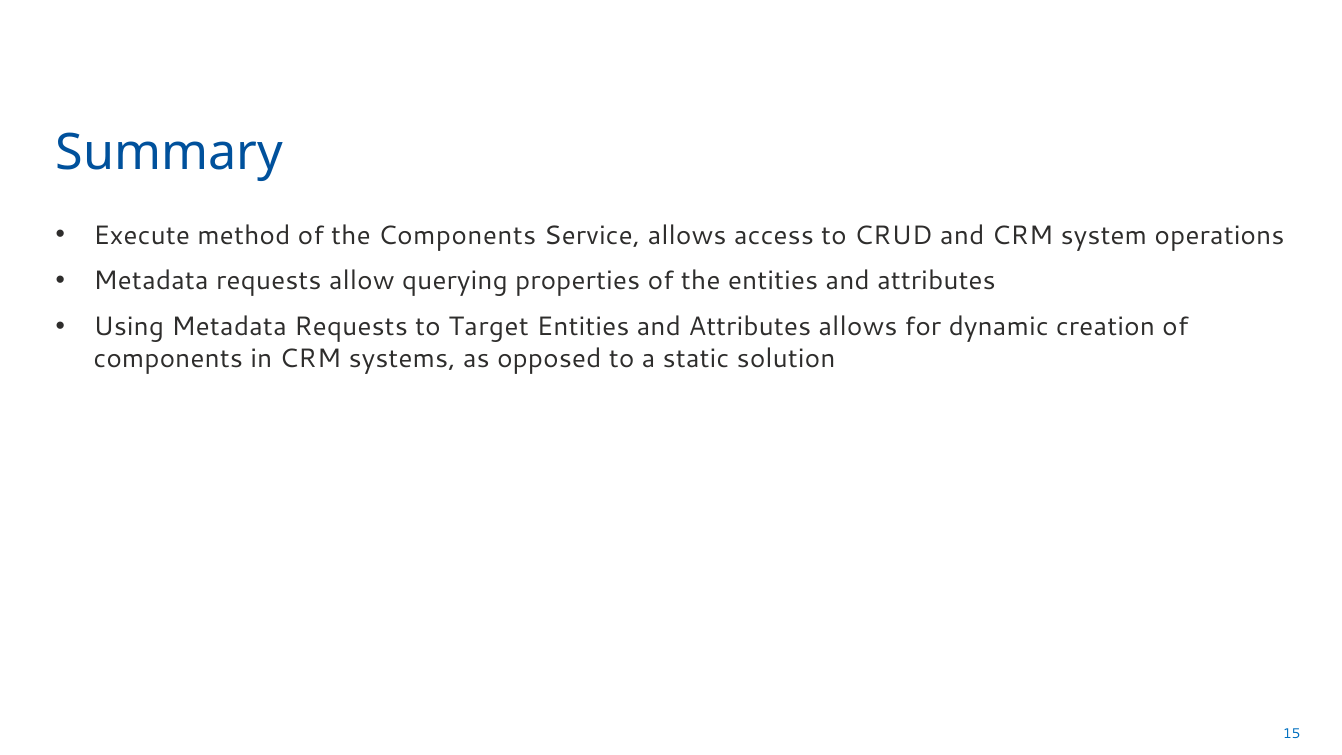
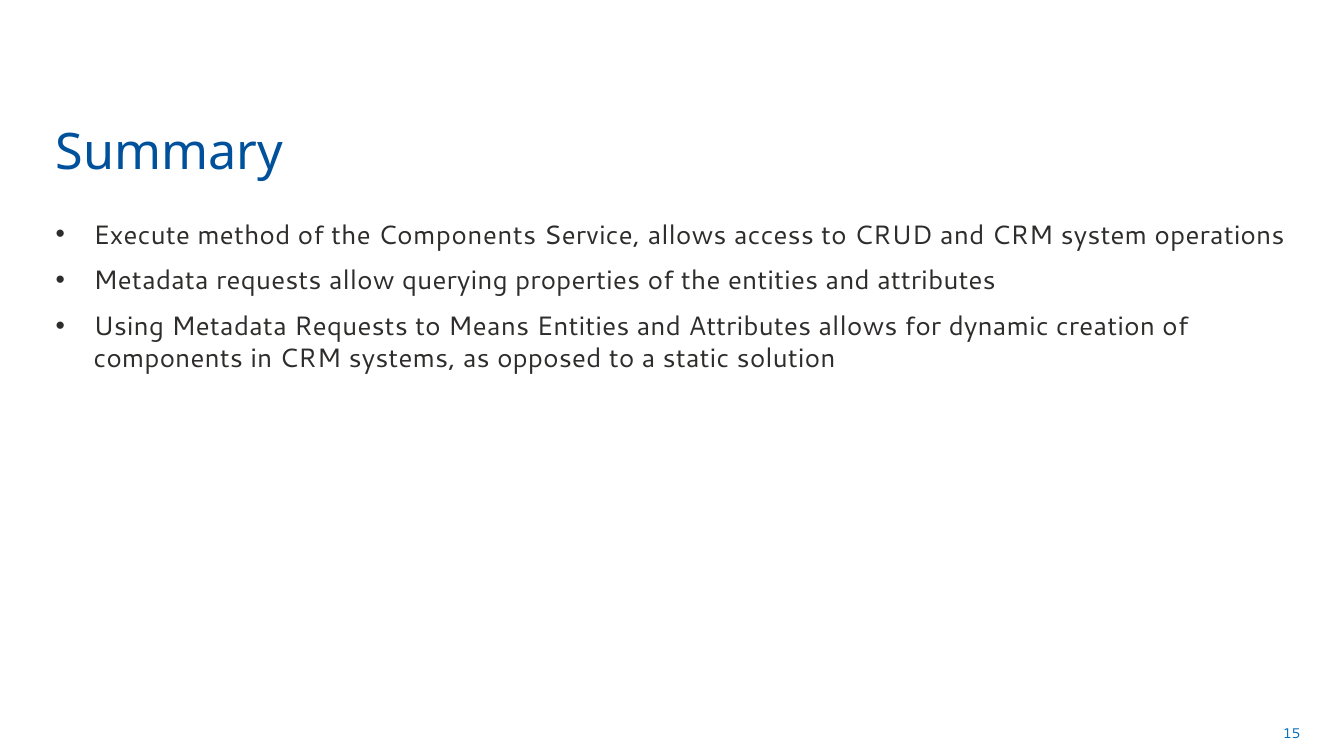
Target: Target -> Means
